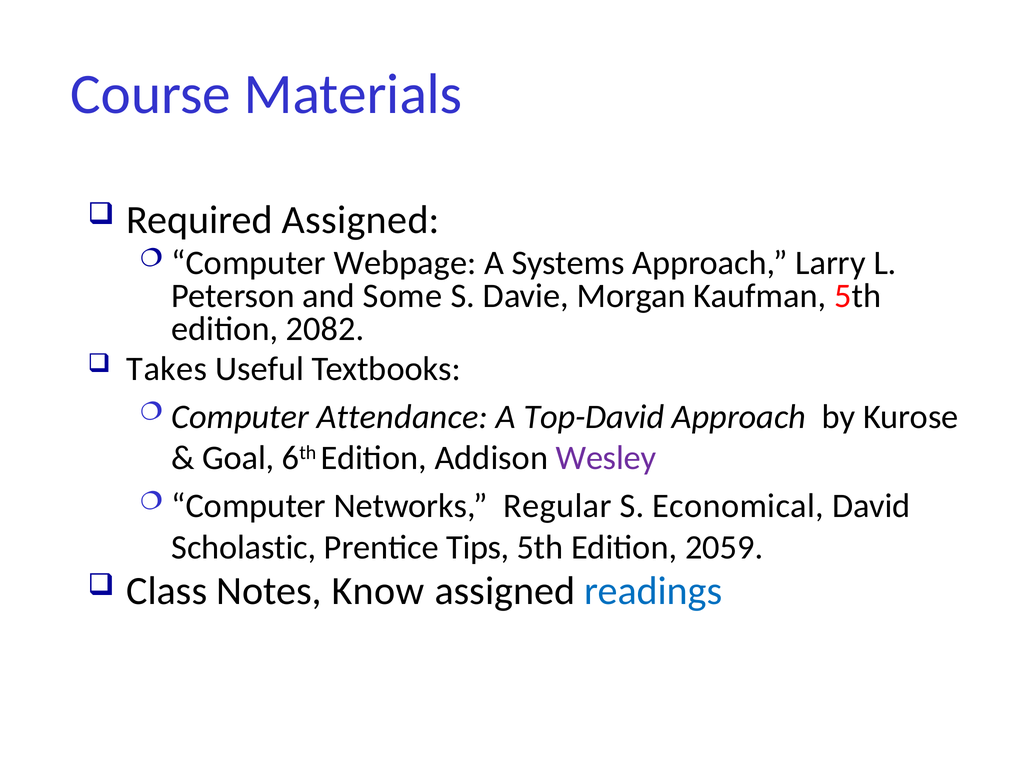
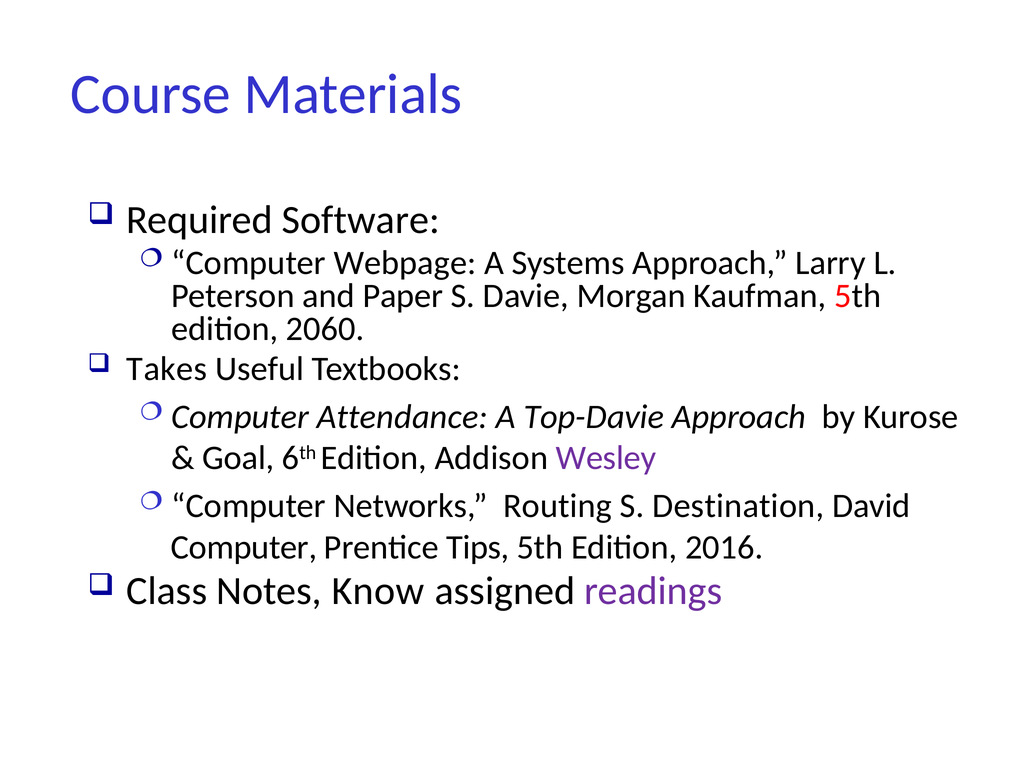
Required Assigned: Assigned -> Software
Some: Some -> Paper
2082: 2082 -> 2060
Top-David: Top-David -> Top-Davie
Regular: Regular -> Routing
Economical: Economical -> Destination
Scholastic at (244, 547): Scholastic -> Computer
2059: 2059 -> 2016
readings colour: blue -> purple
